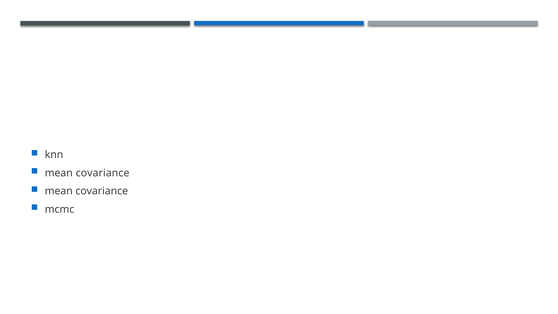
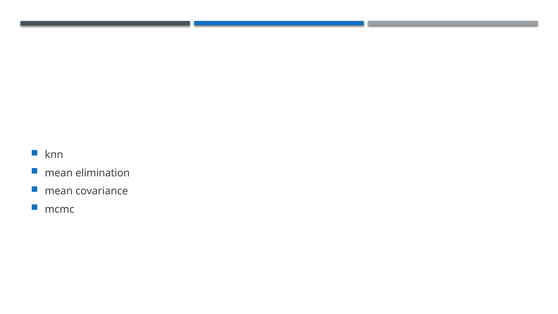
covariance at (103, 173): covariance -> elimination
